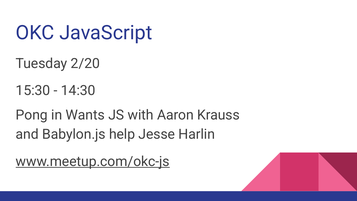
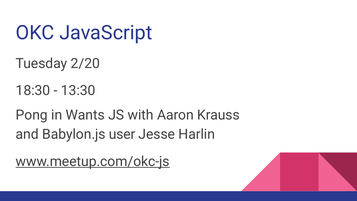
15:30: 15:30 -> 18:30
14:30: 14:30 -> 13:30
help: help -> user
